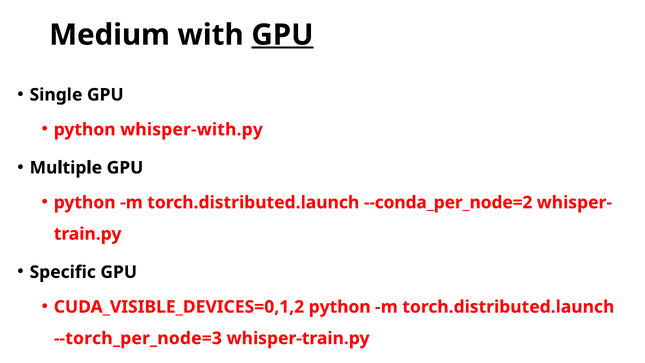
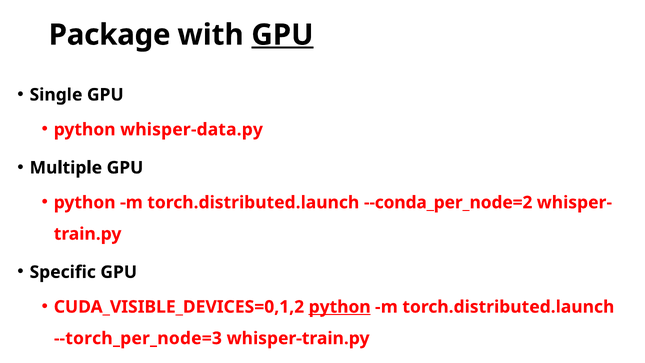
Medium: Medium -> Package
whisper-with.py: whisper-with.py -> whisper-data.py
python at (340, 307) underline: none -> present
